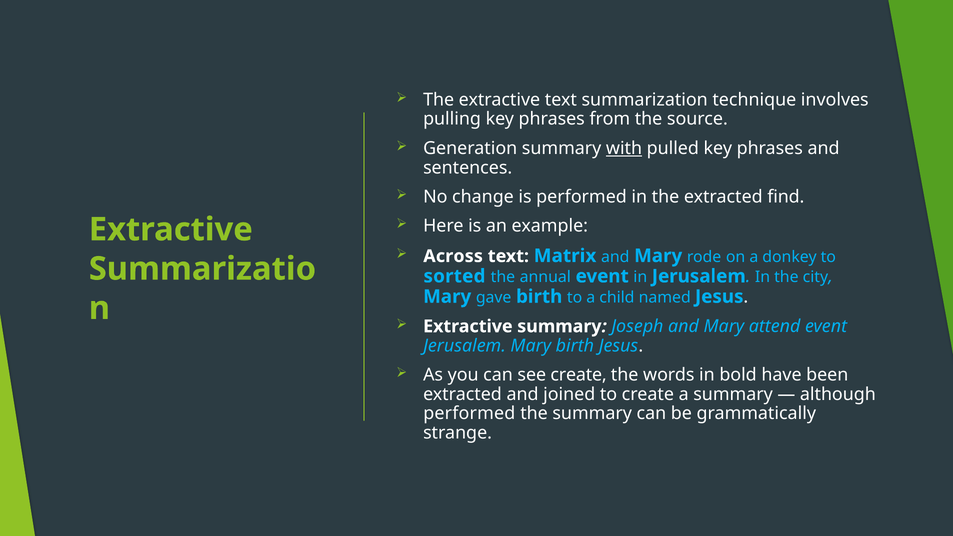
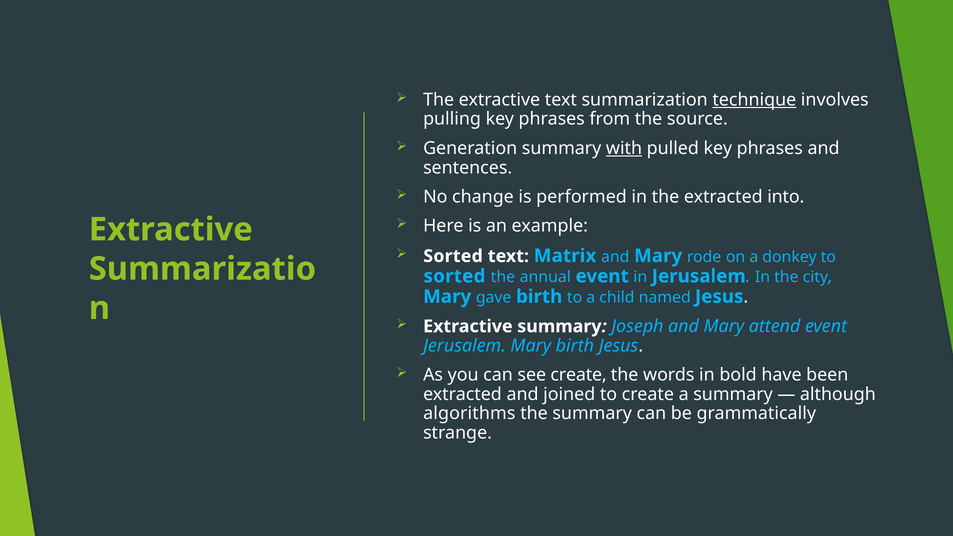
technique underline: none -> present
find: find -> into
Across at (453, 256): Across -> Sorted
performed at (469, 414): performed -> algorithms
